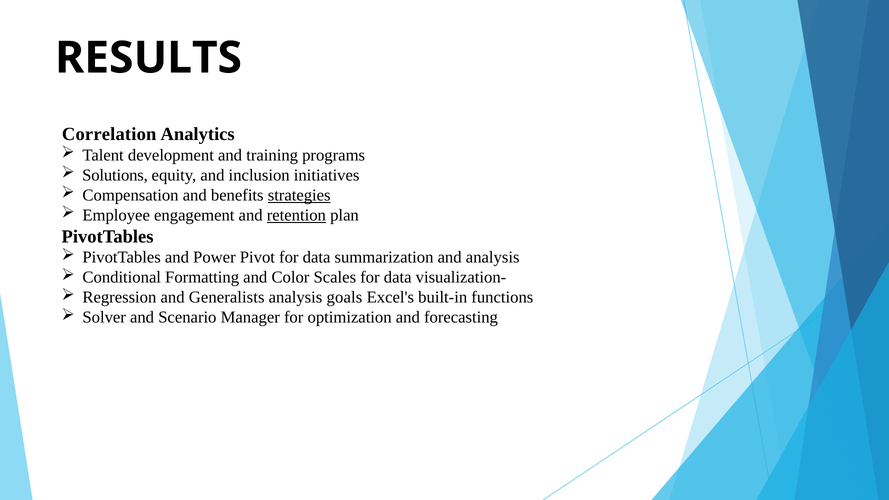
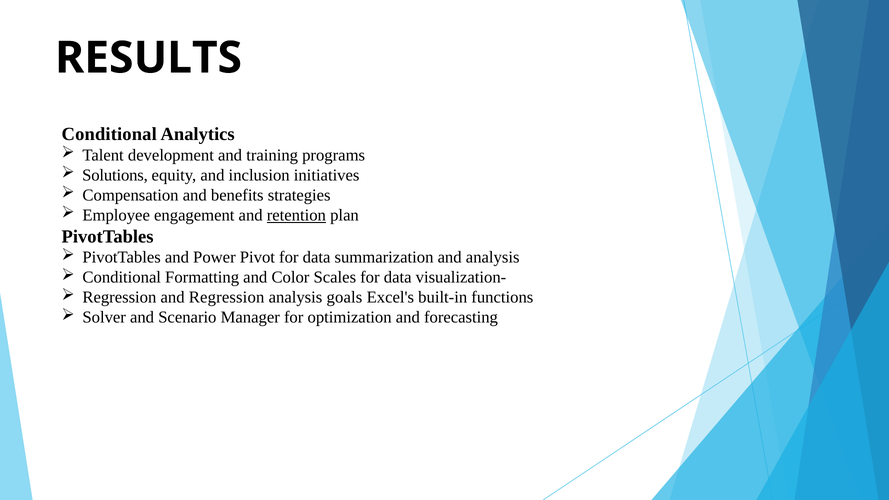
Correlation at (109, 134): Correlation -> Conditional
strategies underline: present -> none
and Generalists: Generalists -> Regression
